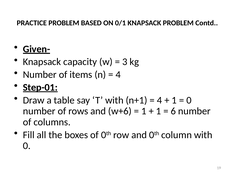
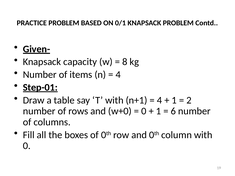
3: 3 -> 8
0 at (189, 100): 0 -> 2
w+6: w+6 -> w+0
1 at (144, 111): 1 -> 0
